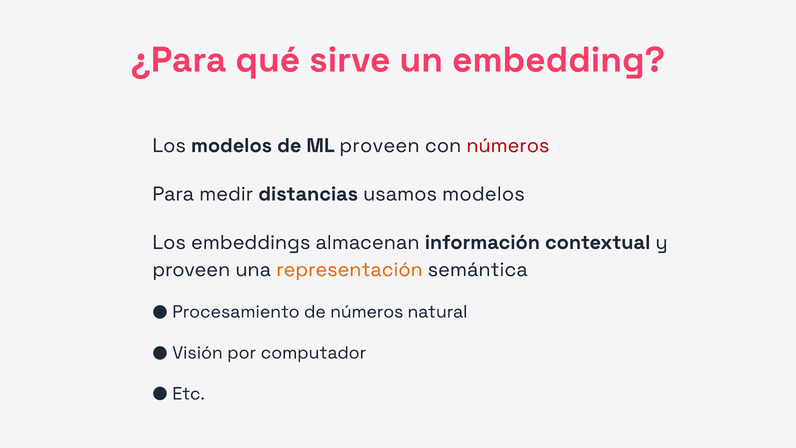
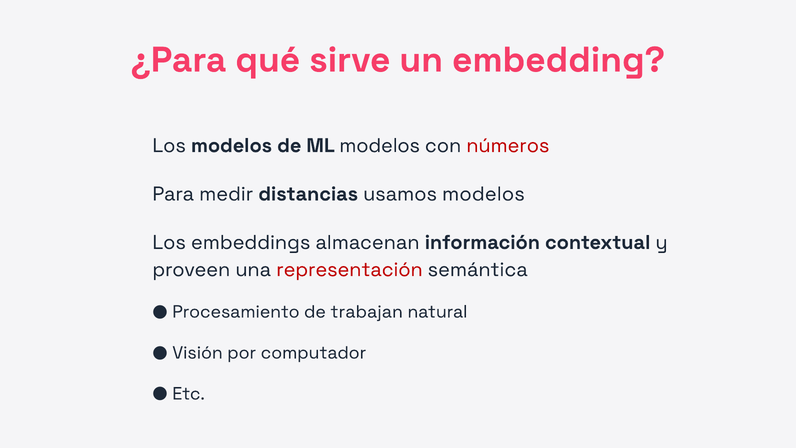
ML proveen: proveen -> modelos
representación colour: orange -> red
de números: números -> trabajan
